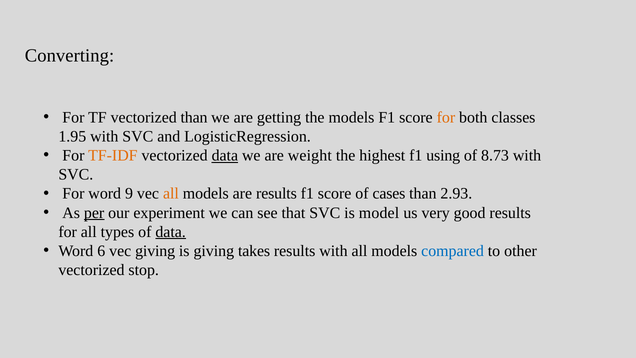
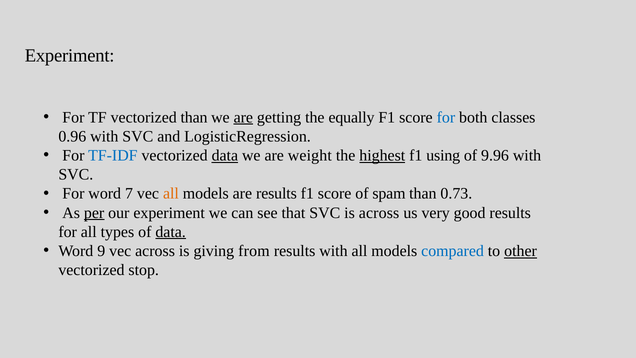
Converting at (70, 55): Converting -> Experiment
are at (243, 117) underline: none -> present
the models: models -> equally
for at (446, 117) colour: orange -> blue
1.95: 1.95 -> 0.96
TF-IDF colour: orange -> blue
highest underline: none -> present
8.73: 8.73 -> 9.96
9: 9 -> 7
cases: cases -> spam
2.93: 2.93 -> 0.73
is model: model -> across
6: 6 -> 9
vec giving: giving -> across
takes: takes -> from
other underline: none -> present
